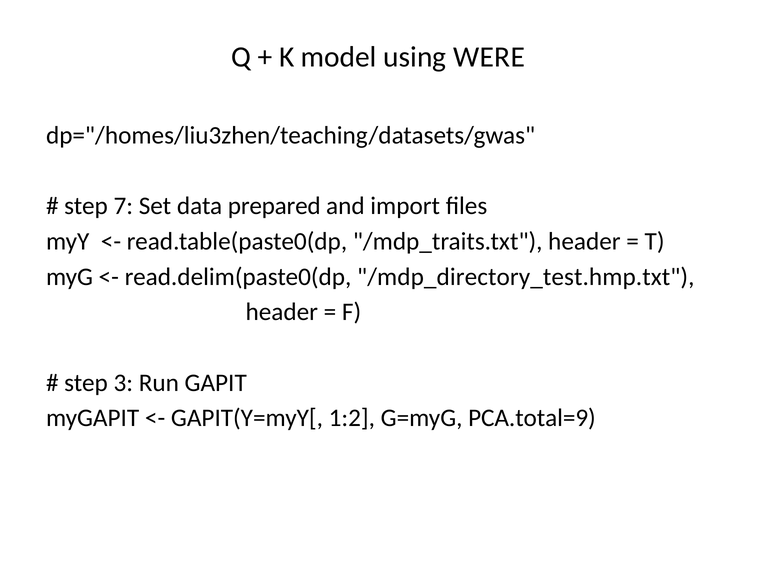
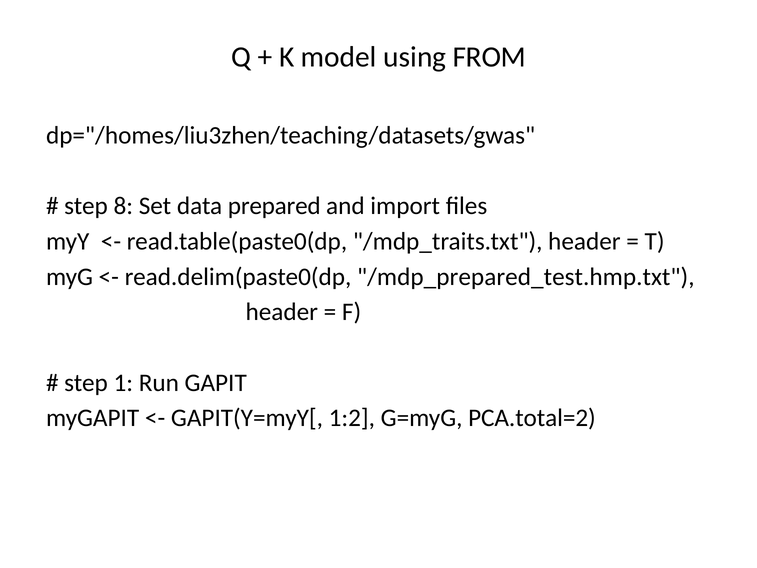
WERE: WERE -> FROM
7: 7 -> 8
/mdp_directory_test.hmp.txt: /mdp_directory_test.hmp.txt -> /mdp_prepared_test.hmp.txt
3: 3 -> 1
PCA.total=9: PCA.total=9 -> PCA.total=2
